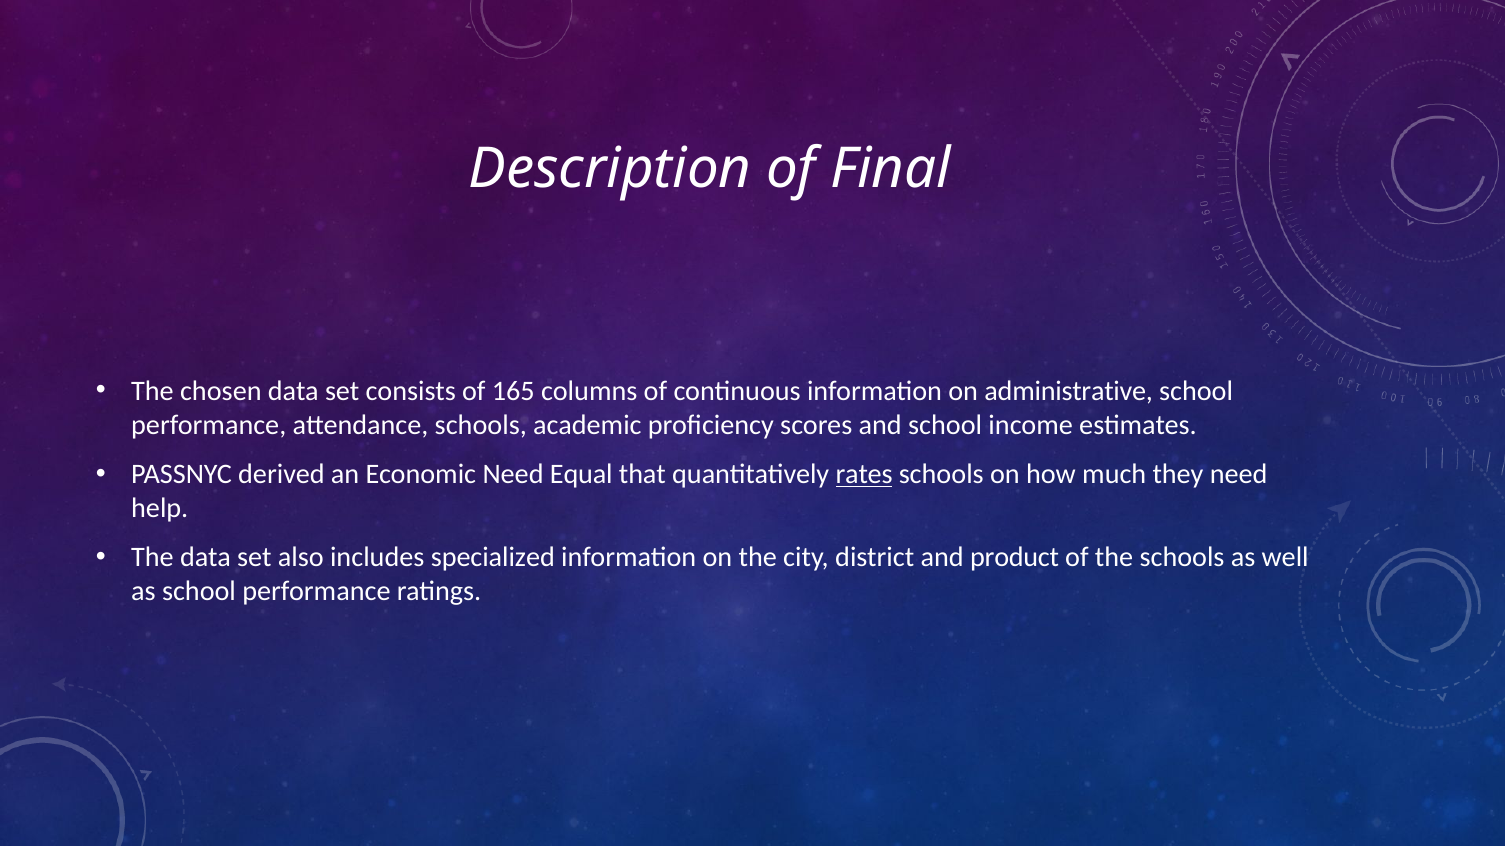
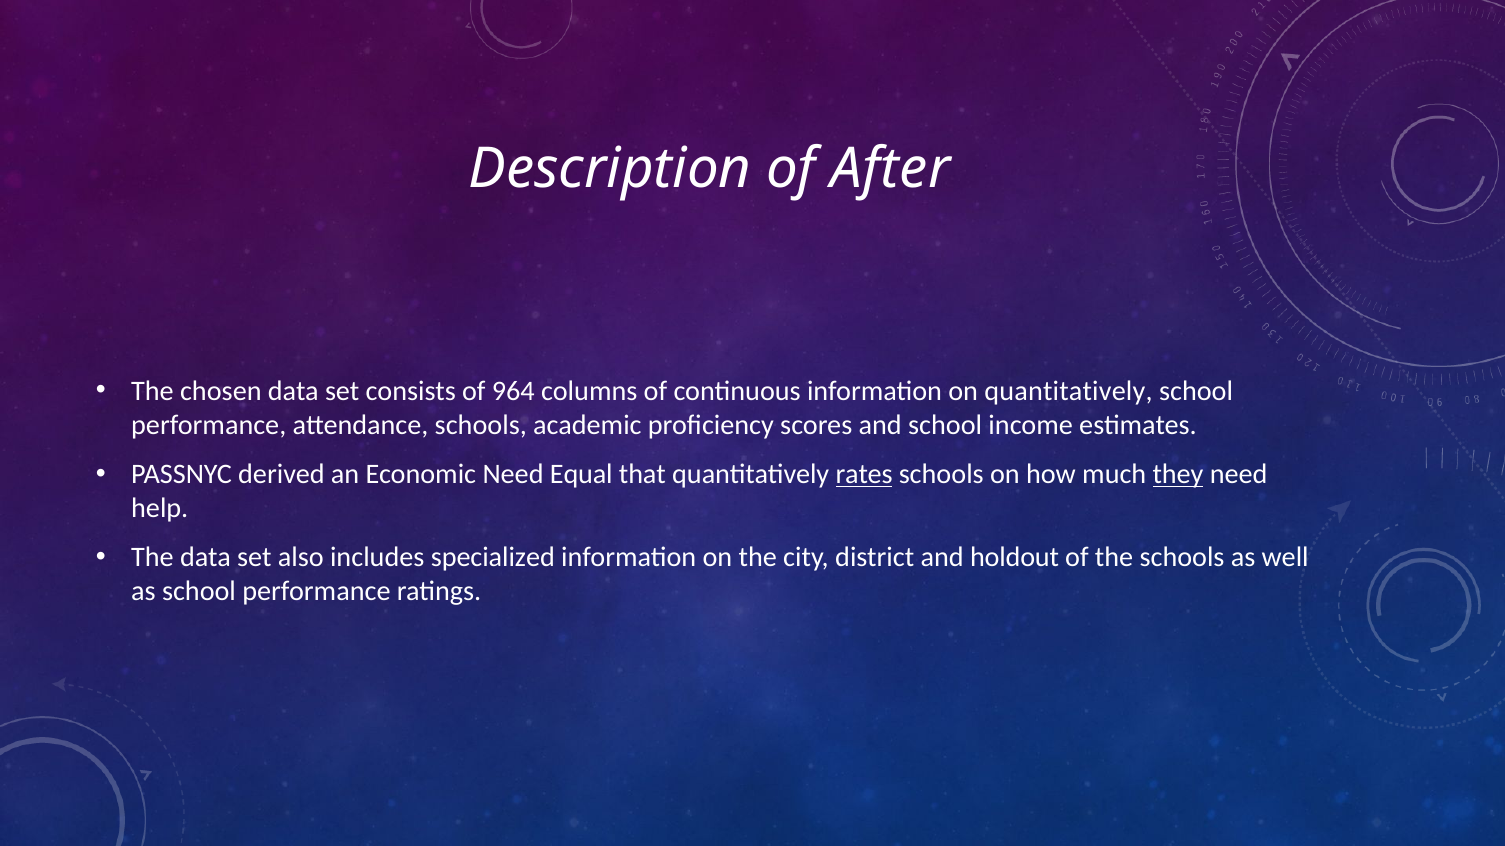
Final: Final -> After
165: 165 -> 964
on administrative: administrative -> quantitatively
they underline: none -> present
product: product -> holdout
